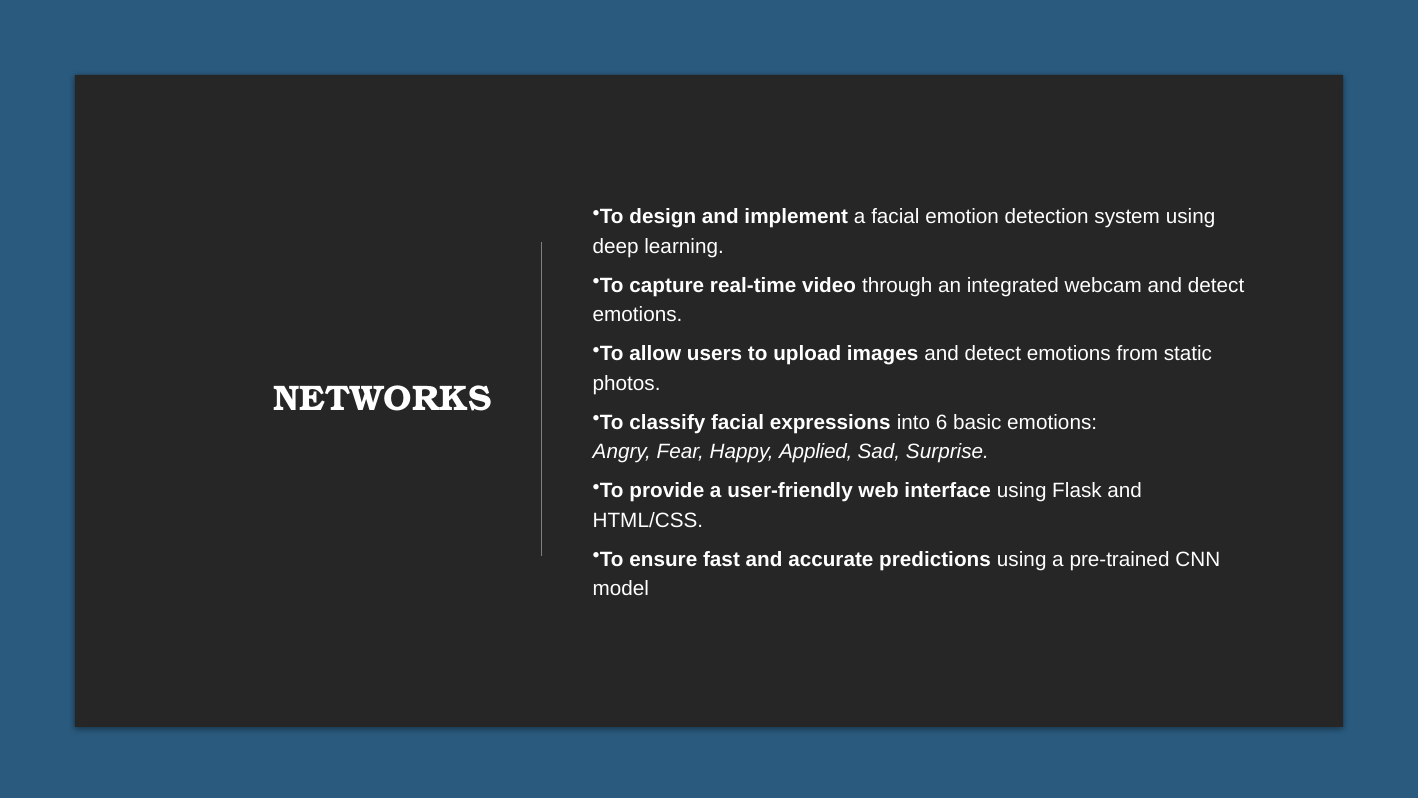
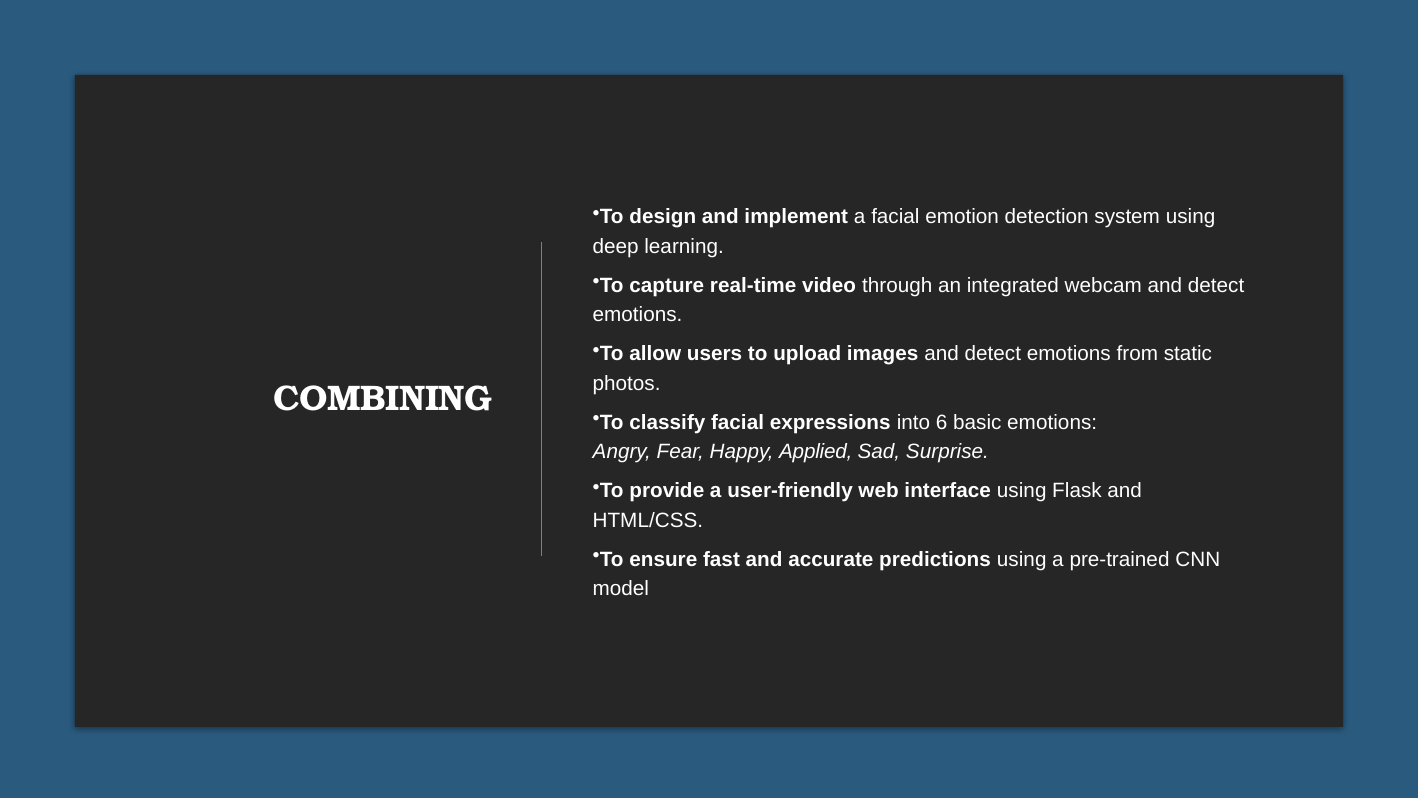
NETWORKS: NETWORKS -> COMBINING
